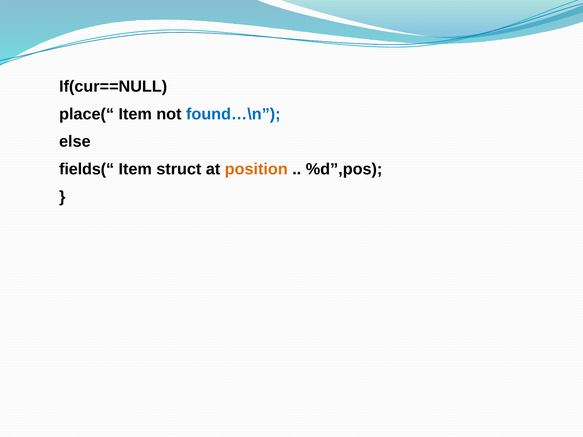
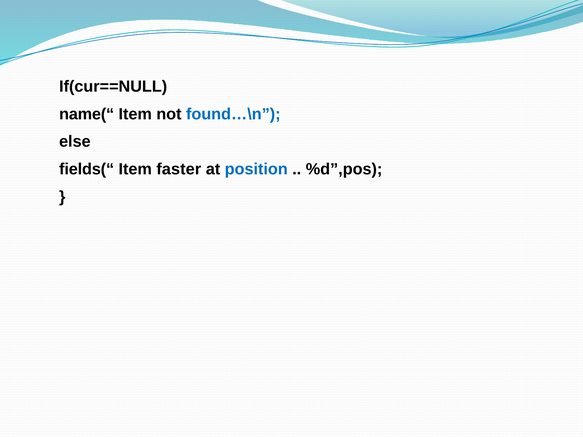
place(“: place(“ -> name(“
struct: struct -> faster
position colour: orange -> blue
